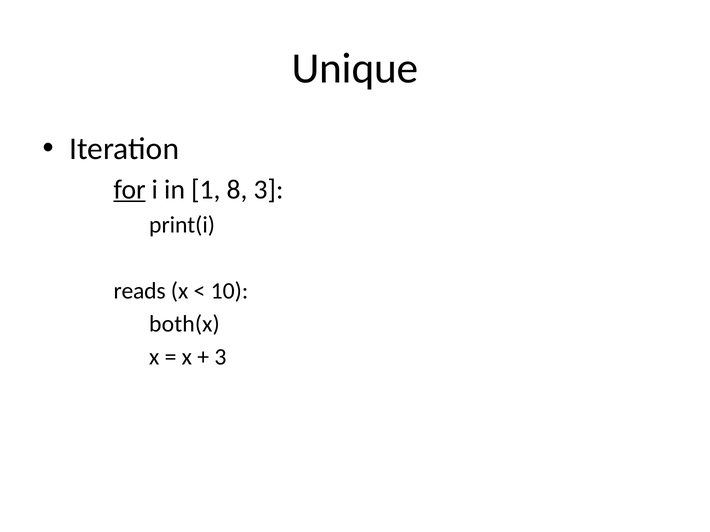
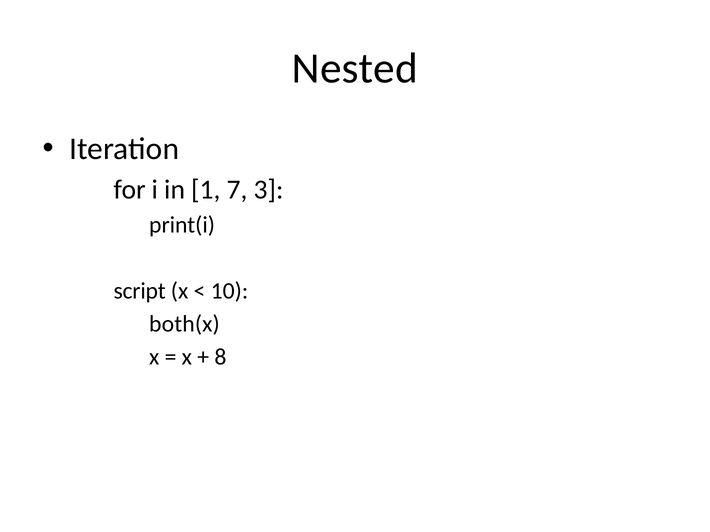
Unique: Unique -> Nested
for underline: present -> none
8: 8 -> 7
reads: reads -> script
3 at (220, 357): 3 -> 8
